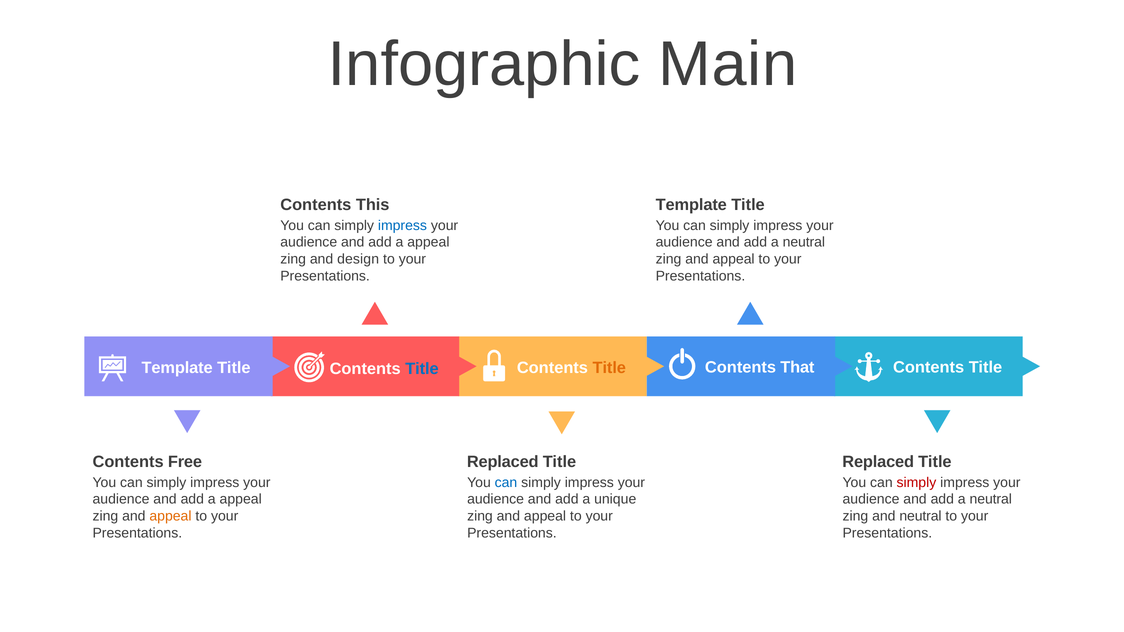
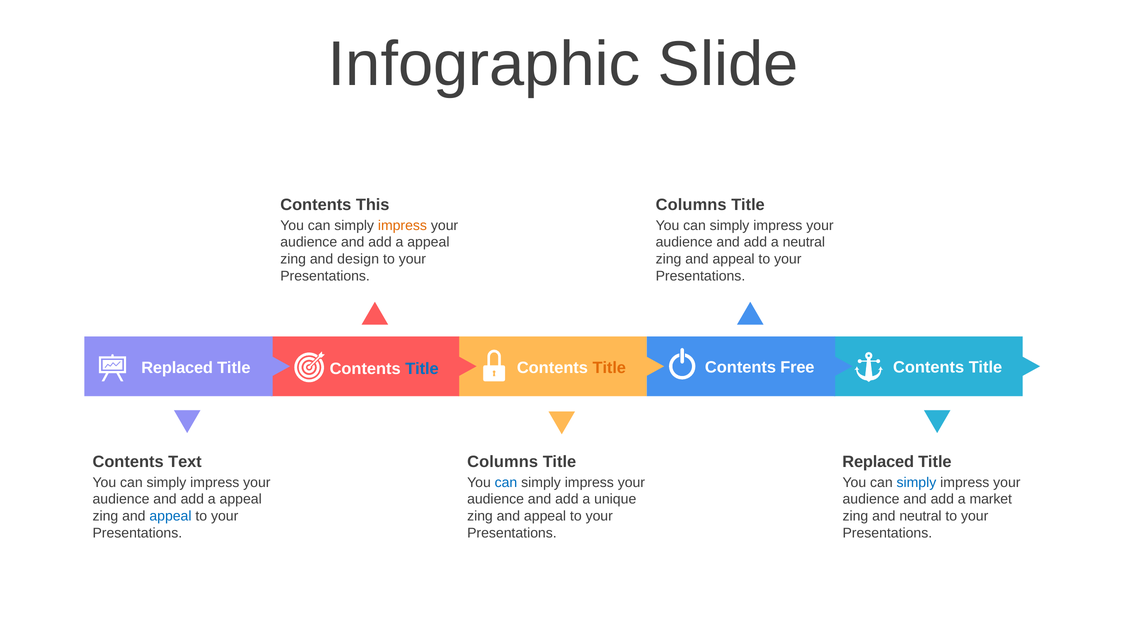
Main: Main -> Slide
Template at (691, 205): Template -> Columns
impress at (402, 225) colour: blue -> orange
Template at (177, 368): Template -> Replaced
That: That -> Free
Free: Free -> Text
Replaced at (503, 462): Replaced -> Columns
simply at (916, 483) colour: red -> blue
neutral at (991, 500): neutral -> market
appeal at (170, 516) colour: orange -> blue
